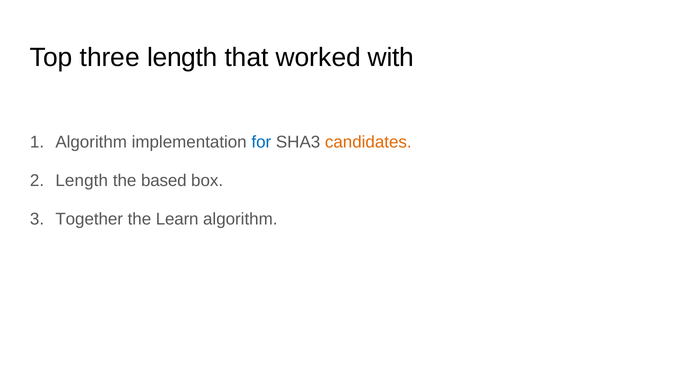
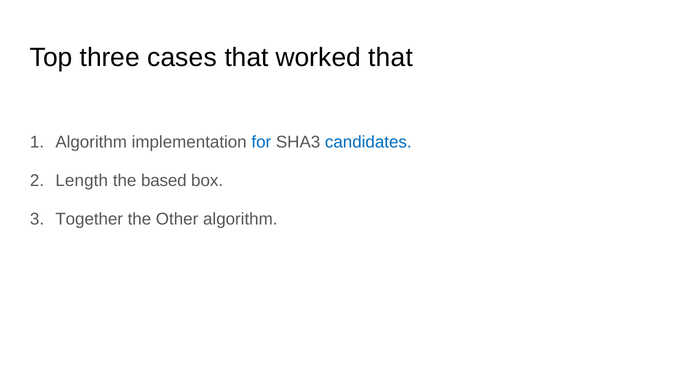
three length: length -> cases
worked with: with -> that
candidates colour: orange -> blue
Learn: Learn -> Other
